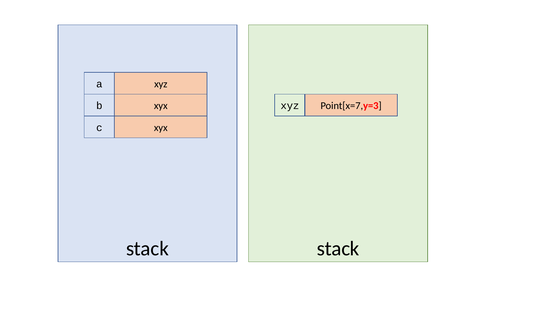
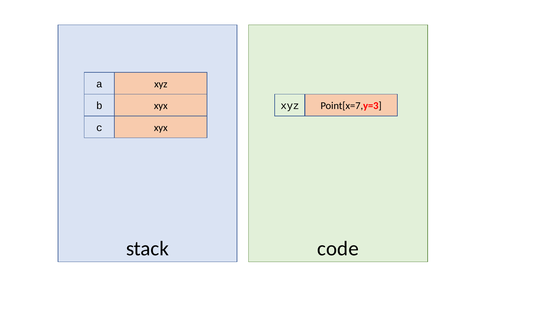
stack at (338, 249): stack -> code
